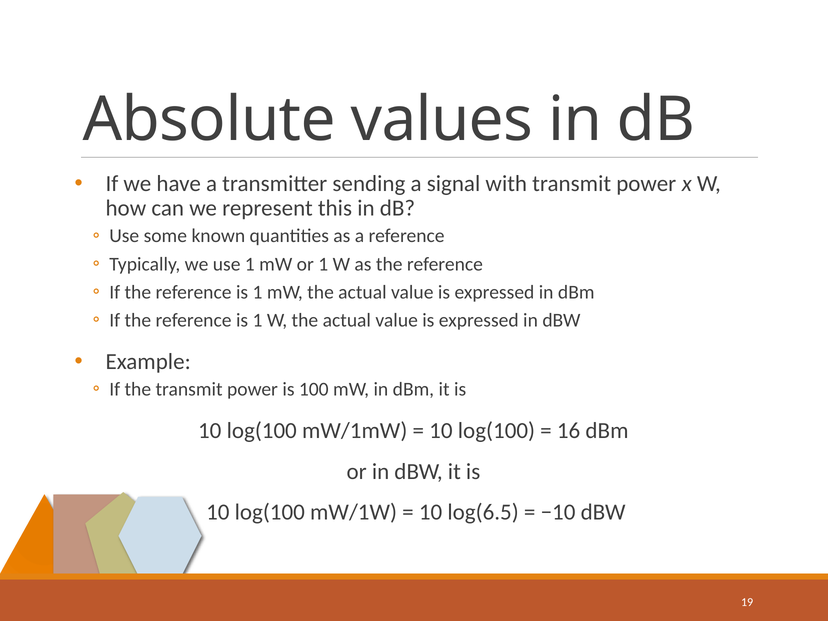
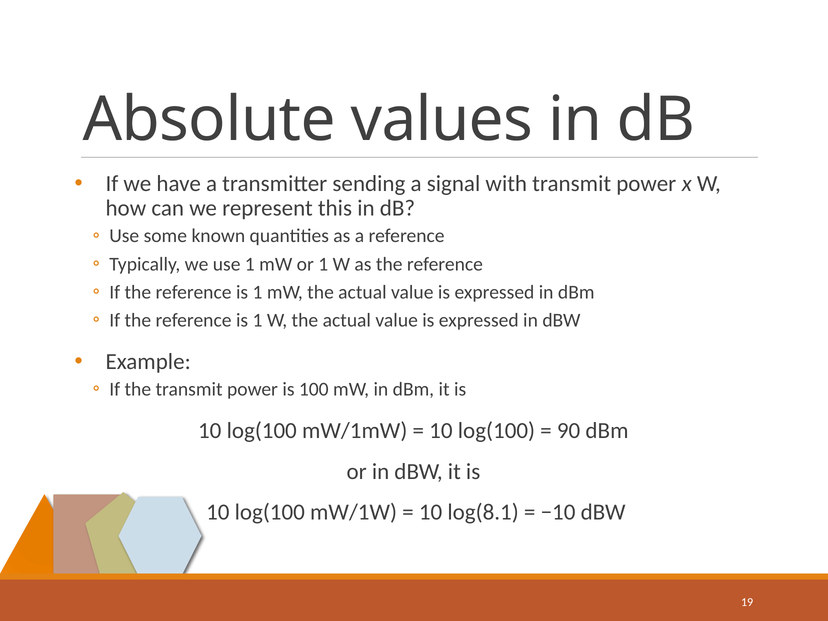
16: 16 -> 90
log(6.5: log(6.5 -> log(8.1
